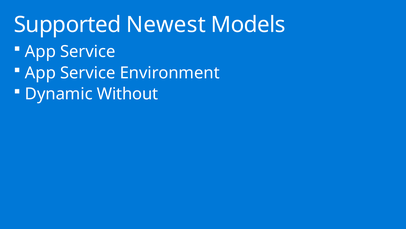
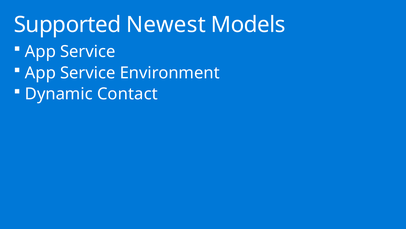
Without: Without -> Contact
